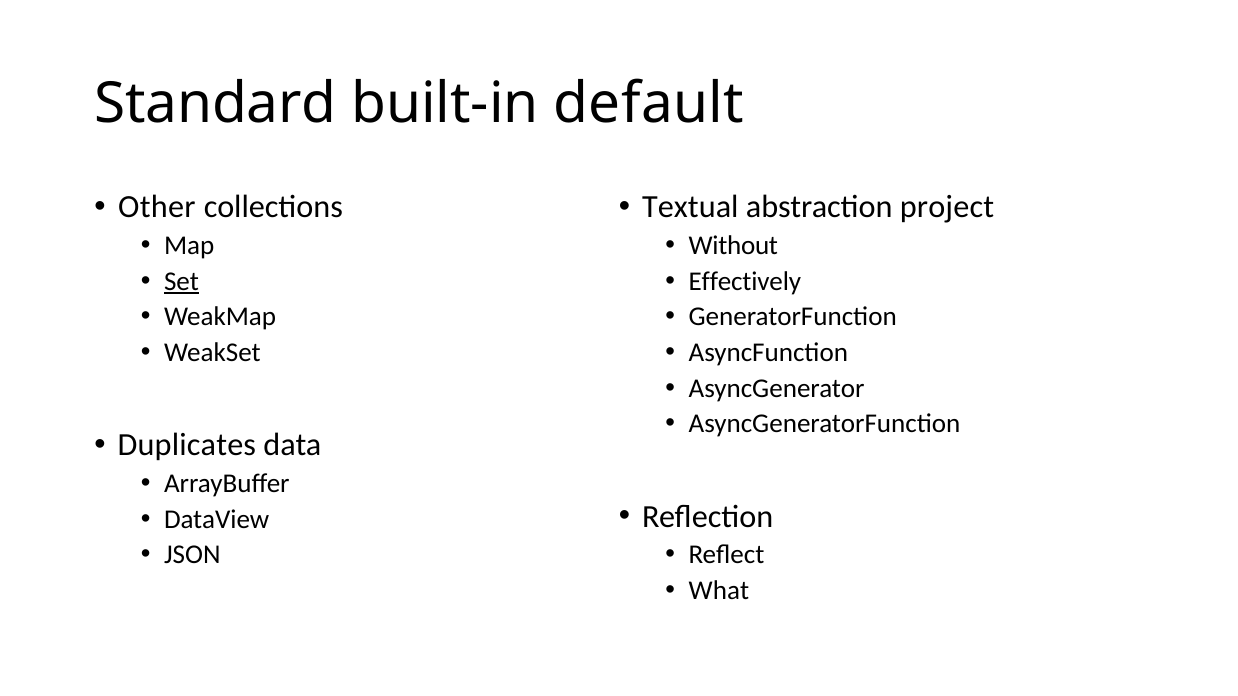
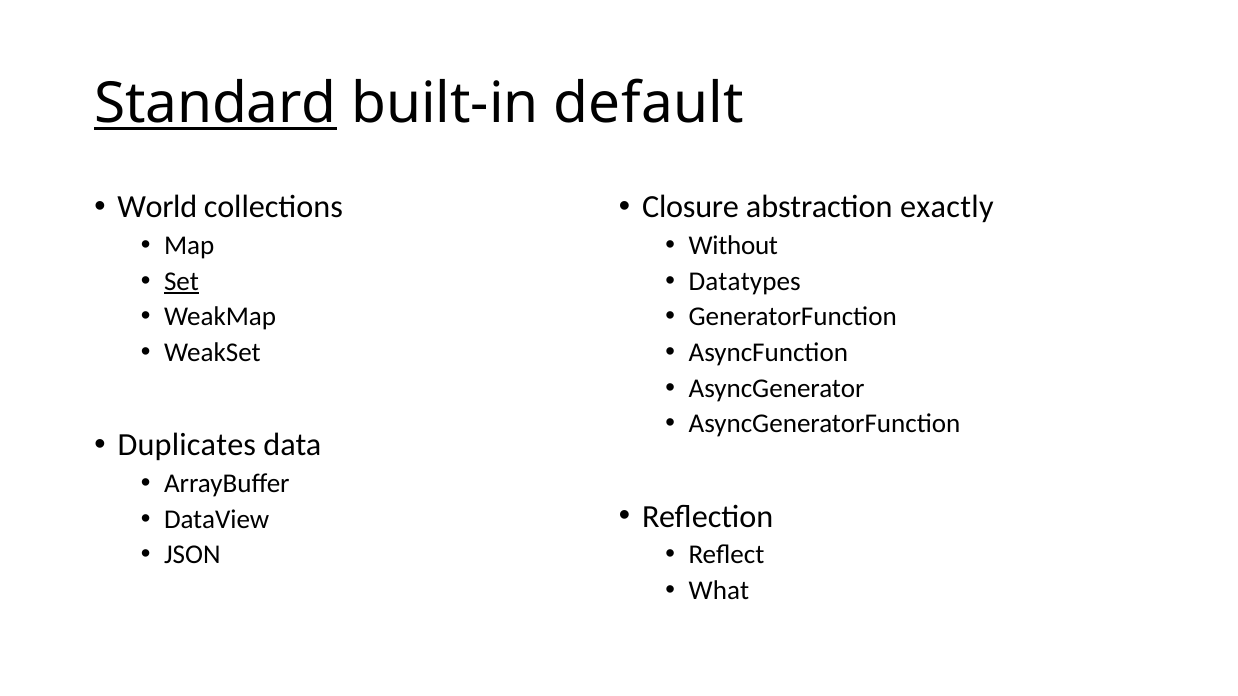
Standard underline: none -> present
Other: Other -> World
Textual: Textual -> Closure
project: project -> exactly
Effectively: Effectively -> Datatypes
